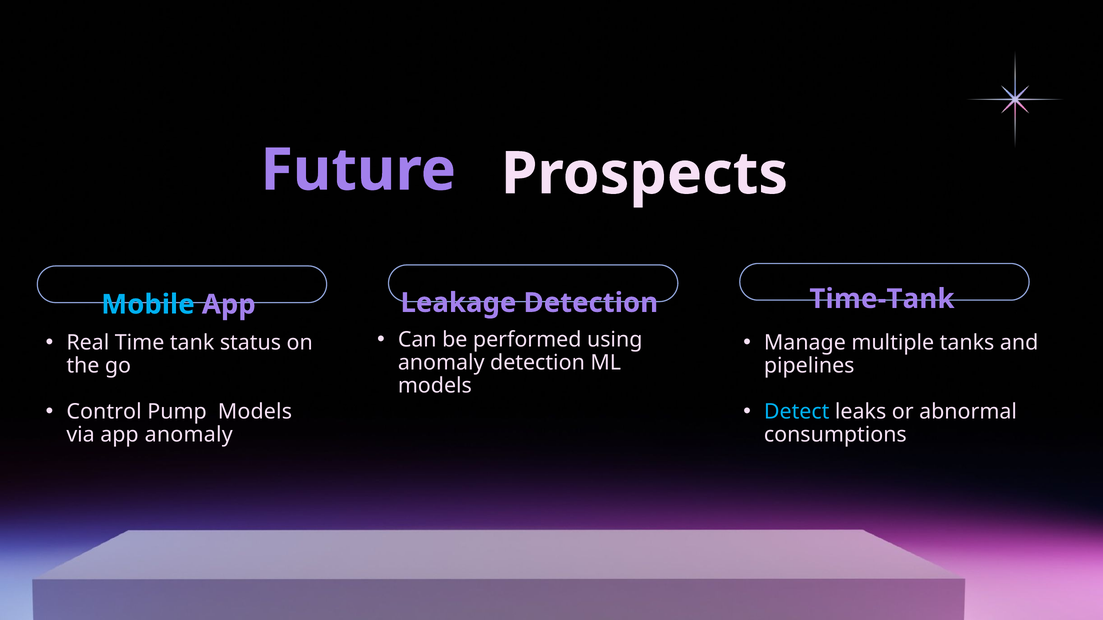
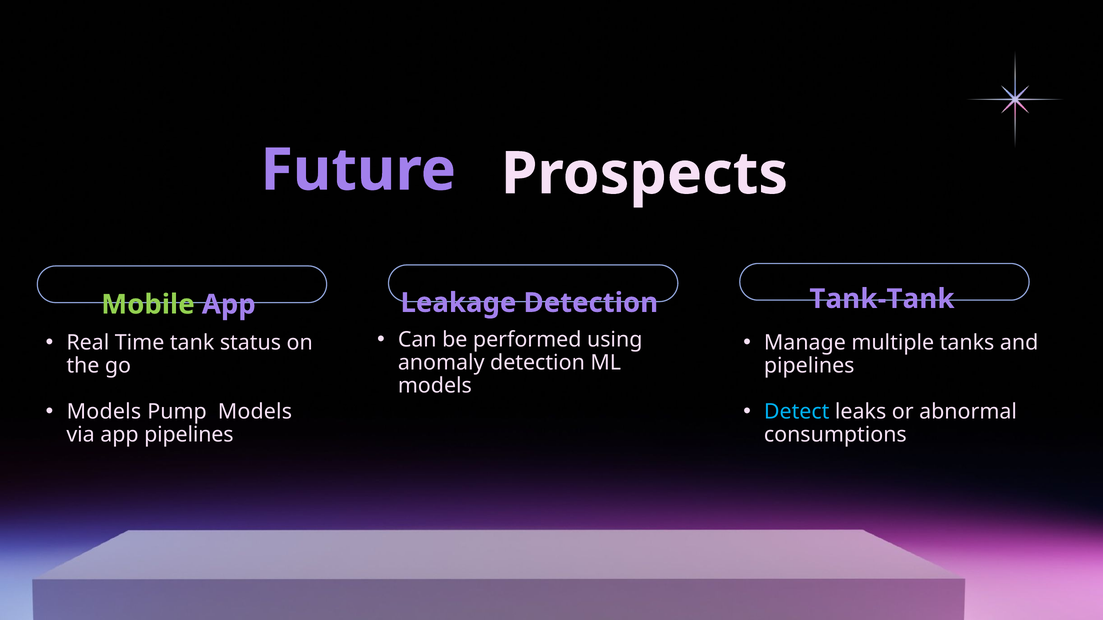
Time-Tank: Time-Tank -> Tank-Tank
Mobile colour: light blue -> light green
Control at (104, 412): Control -> Models
app anomaly: anomaly -> pipelines
